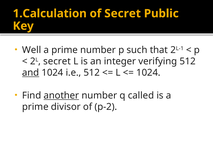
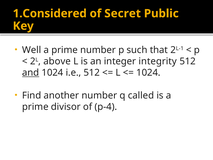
1.Calculation: 1.Calculation -> 1.Considered
2L secret: secret -> above
verifying: verifying -> integrity
another underline: present -> none
p-2: p-2 -> p-4
